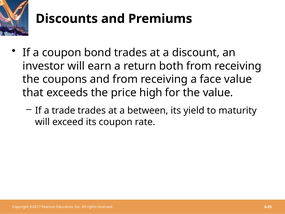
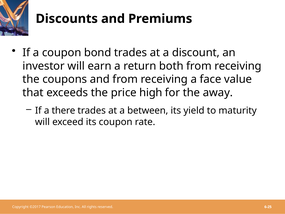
the value: value -> away
trade: trade -> there
